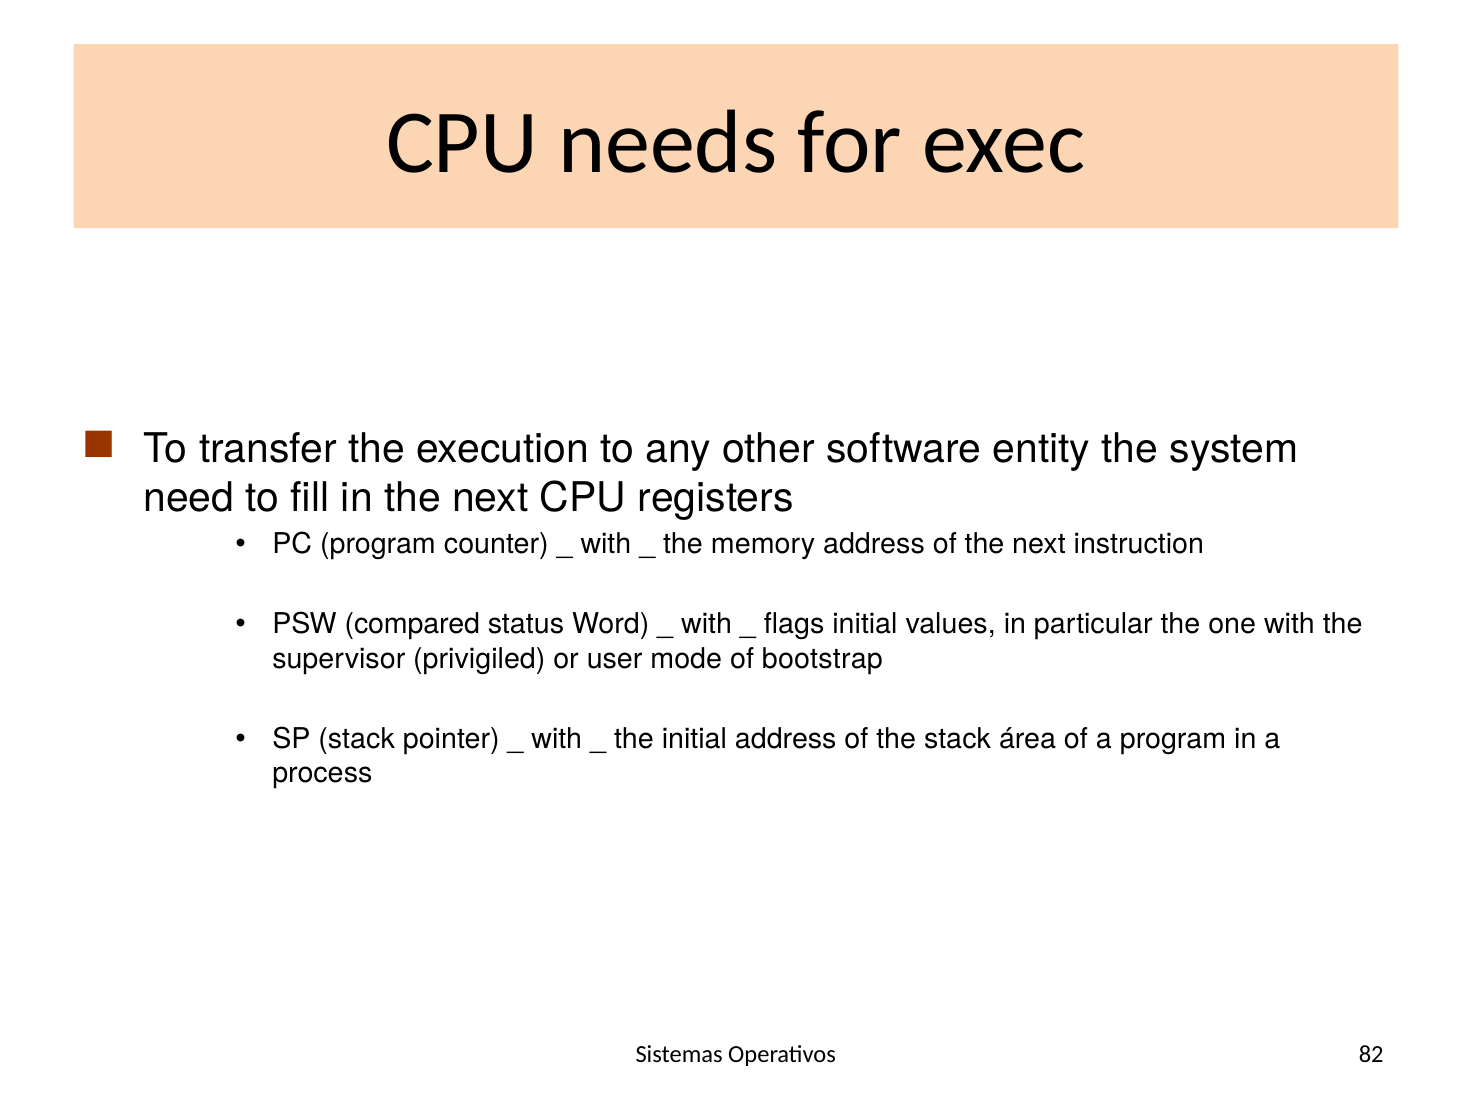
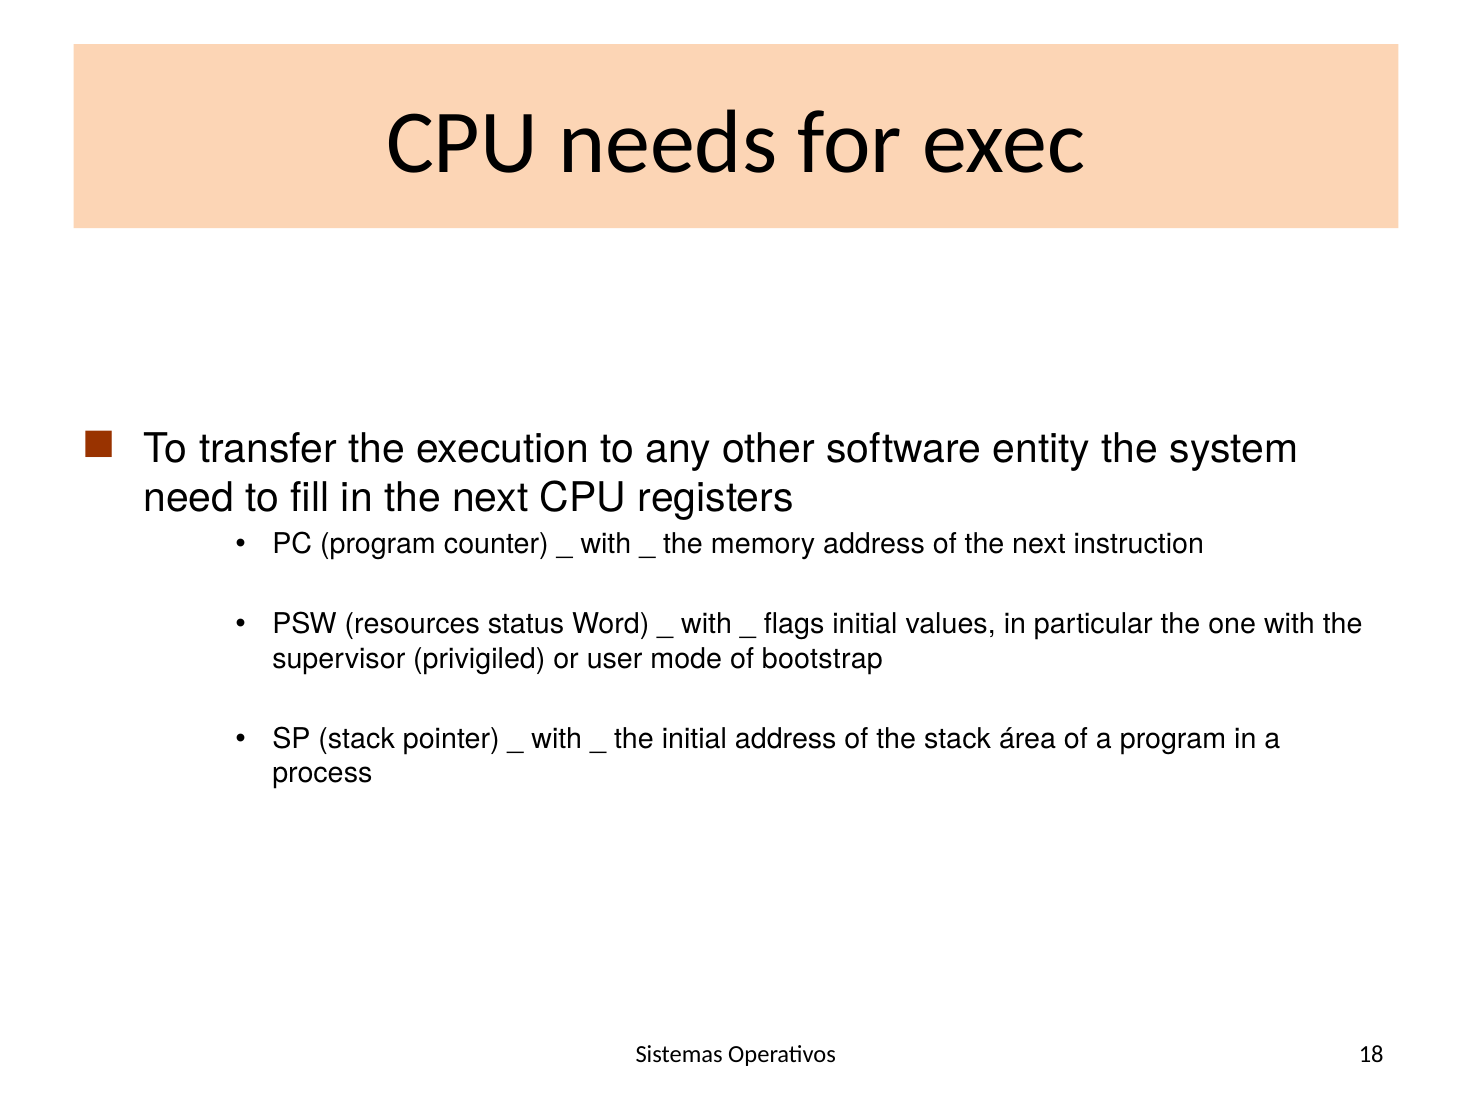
compared: compared -> resources
82: 82 -> 18
